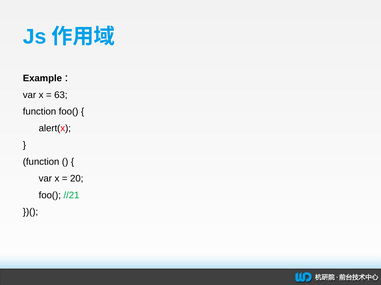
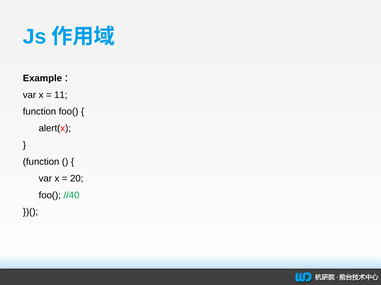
63: 63 -> 11
//21: //21 -> //40
